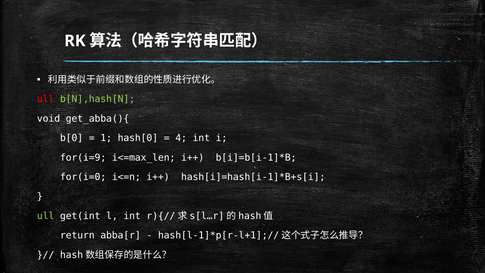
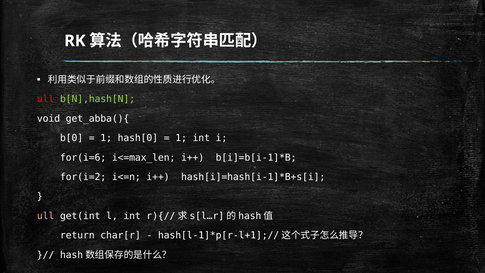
4 at (181, 138): 4 -> 1
for(i=9: for(i=9 -> for(i=6
for(i=0: for(i=0 -> for(i=2
ull at (46, 216) colour: light green -> pink
abba[r: abba[r -> char[r
